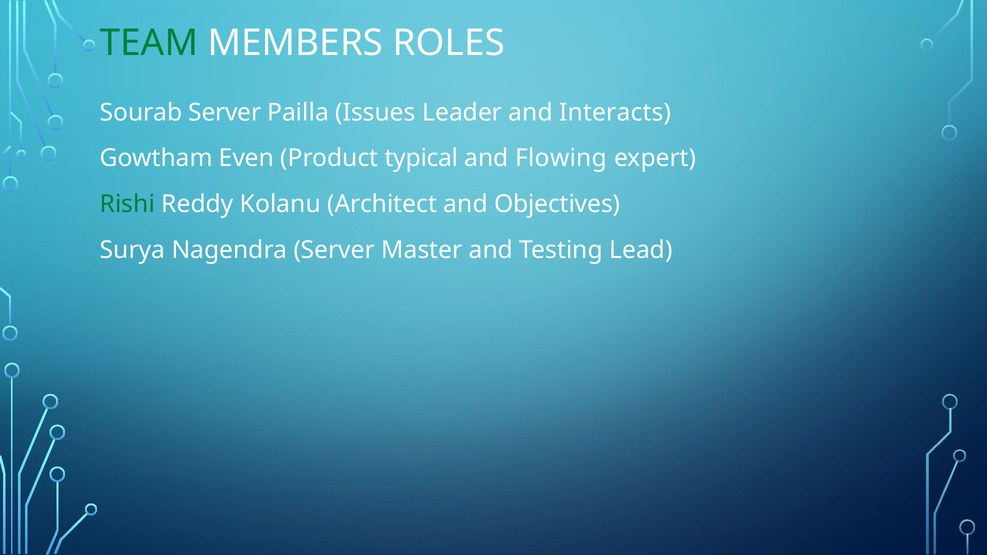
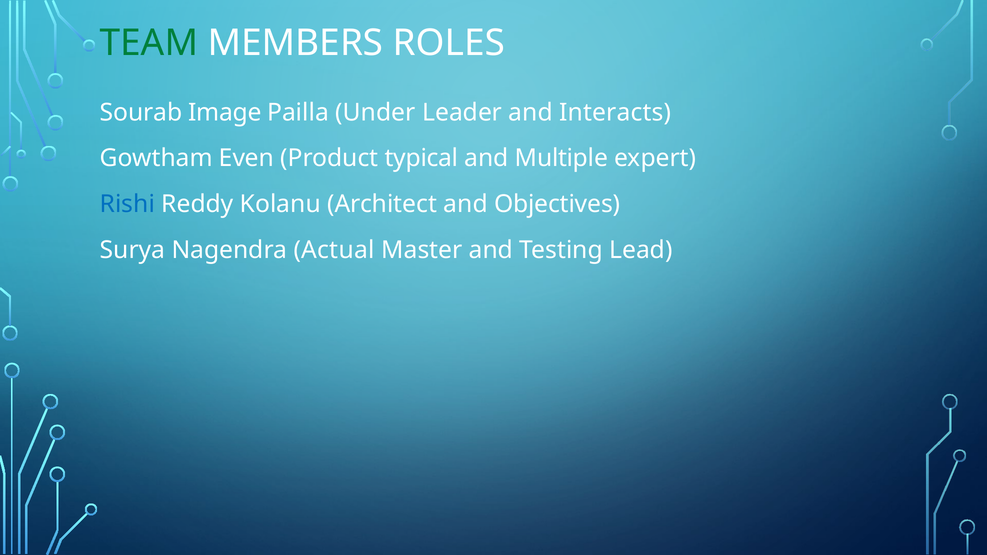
Sourab Server: Server -> Image
Issues: Issues -> Under
Flowing: Flowing -> Multiple
Rishi colour: green -> blue
Nagendra Server: Server -> Actual
